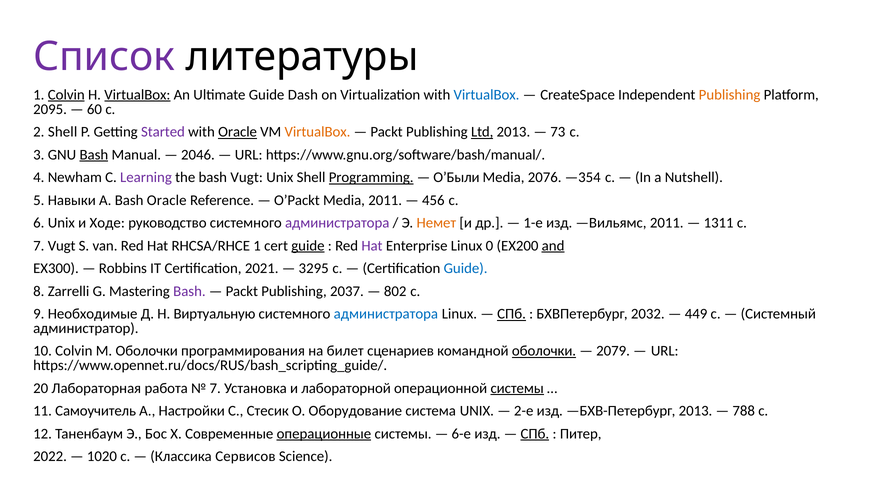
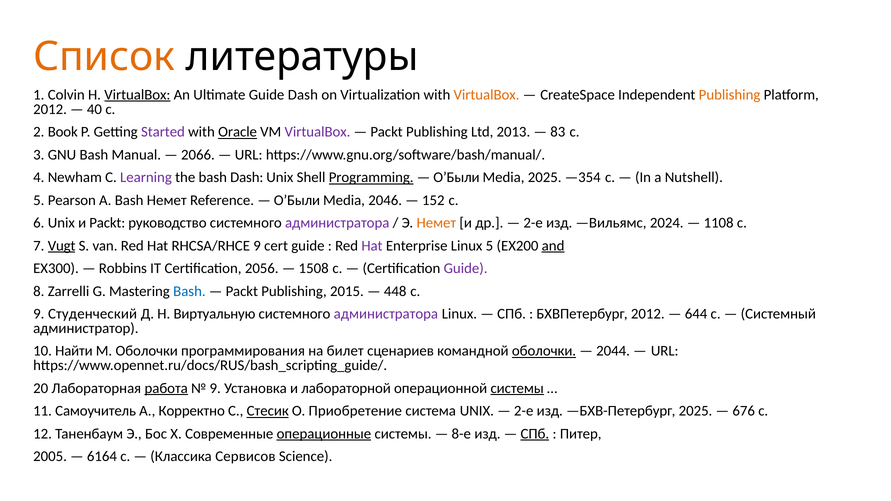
Список colour: purple -> orange
Colvin at (66, 95) underline: present -> none
VirtualBox at (487, 95) colour: blue -> orange
2095 at (50, 109): 2095 -> 2012
60: 60 -> 40
2 Shell: Shell -> Book
VirtualBox at (318, 132) colour: orange -> purple
Ltd underline: present -> none
73: 73 -> 83
Bash at (94, 155) underline: present -> none
2046: 2046 -> 2066
bash Vugt: Vugt -> Dash
Media 2076: 2076 -> 2025
Навыки: Навыки -> Pearson
Bash Oracle: Oracle -> Немет
O’Packt at (297, 200): O’Packt -> O’Были
Media 2011: 2011 -> 2046
456: 456 -> 152
и Ходе: Ходе -> Packt
1-е at (533, 223): 1-е -> 2-е
—Вильямс 2011: 2011 -> 2024
1311: 1311 -> 1108
Vugt at (62, 246) underline: none -> present
RHCSA/RHCE 1: 1 -> 9
guide at (308, 246) underline: present -> none
Linux 0: 0 -> 5
2021: 2021 -> 2056
3295: 3295 -> 1508
Guide at (466, 269) colour: blue -> purple
Bash at (189, 291) colour: purple -> blue
2037: 2037 -> 2015
802: 802 -> 448
Необходимые: Необходимые -> Студенческий
администратора at (386, 314) colour: blue -> purple
СПб at (512, 314) underline: present -> none
БХВПетербург 2032: 2032 -> 2012
449: 449 -> 644
10 Colvin: Colvin -> Найти
2079: 2079 -> 2044
работа underline: none -> present
7 at (215, 388): 7 -> 9
Настройки: Настройки -> Корректно
Стесик underline: none -> present
Оборудование: Оборудование -> Приобретение
—БХВ-Петербург 2013: 2013 -> 2025
788: 788 -> 676
6-е: 6-е -> 8-е
2022: 2022 -> 2005
1020: 1020 -> 6164
